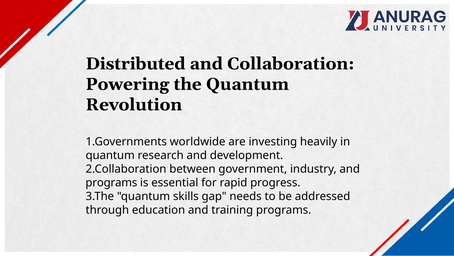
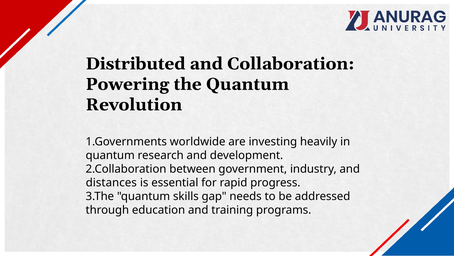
programs at (111, 182): programs -> distances
